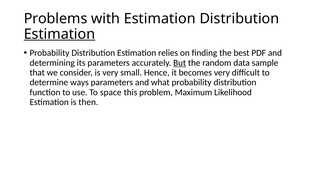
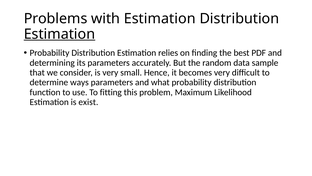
But underline: present -> none
space: space -> fitting
then: then -> exist
